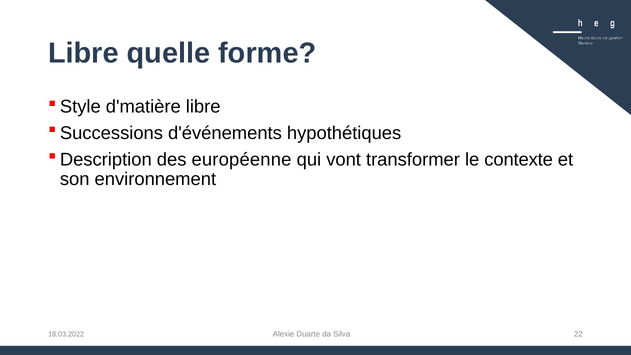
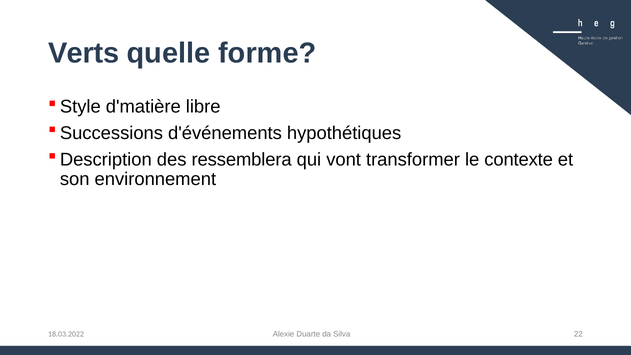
Libre at (83, 53): Libre -> Verts
européenne: européenne -> ressemblera
